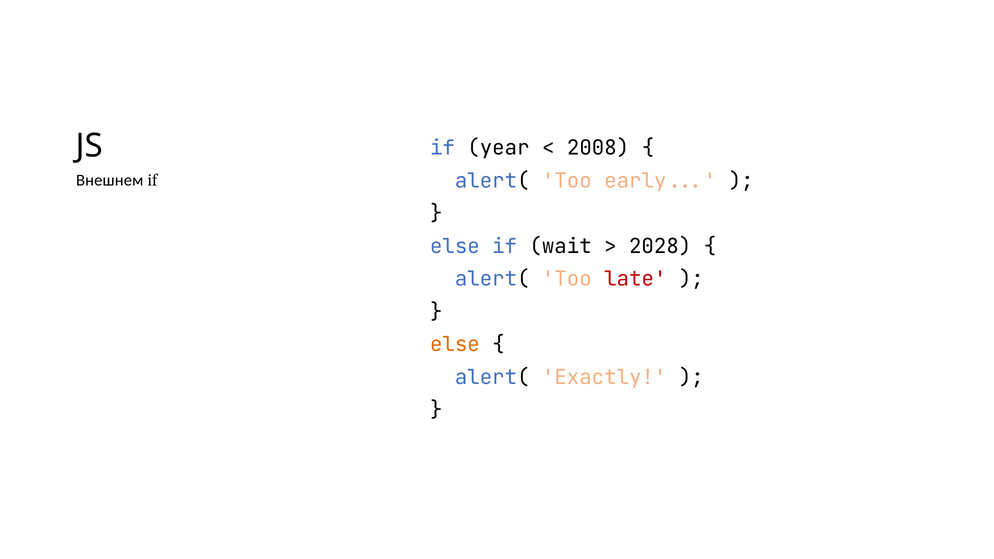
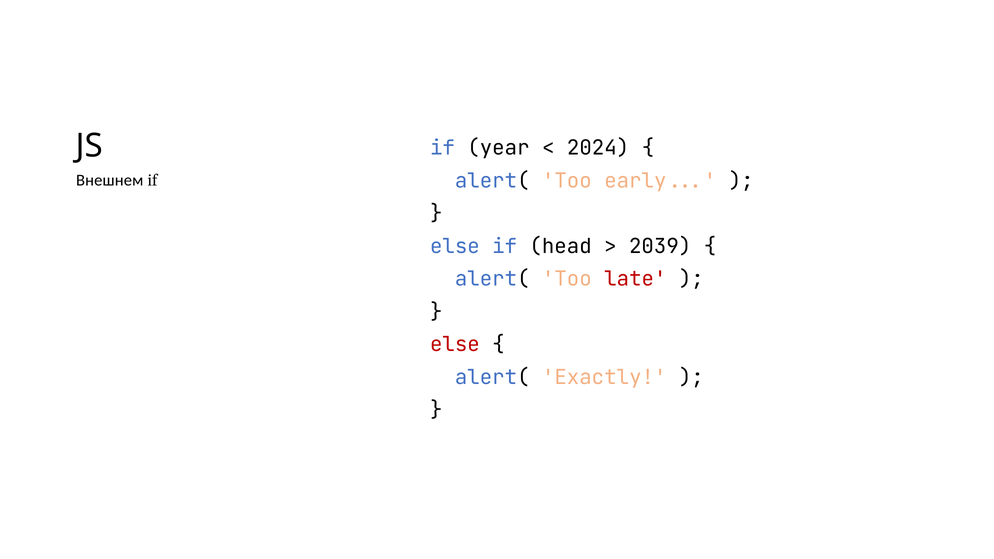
2008: 2008 -> 2024
wait: wait -> head
2028: 2028 -> 2039
else at (455, 345) colour: orange -> red
